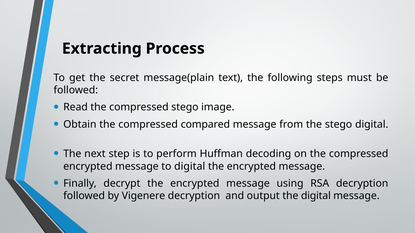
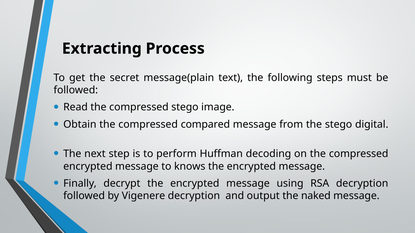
to digital: digital -> knows
the digital: digital -> naked
